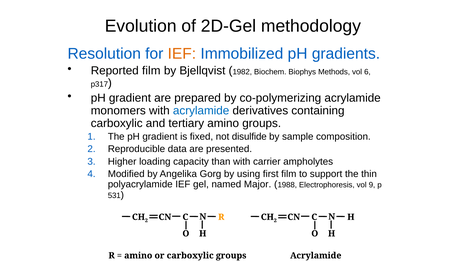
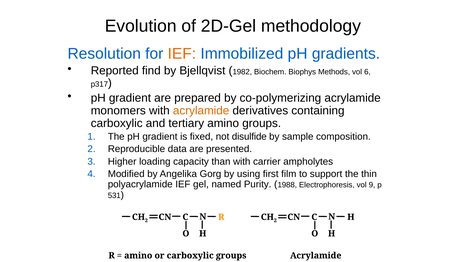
Reported film: film -> find
acrylamide at (201, 111) colour: blue -> orange
Major: Major -> Purity
